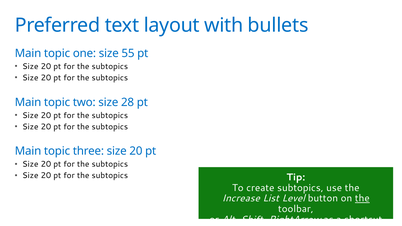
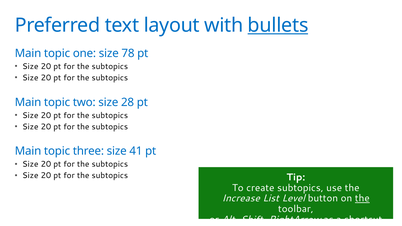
bullets underline: none -> present
55: 55 -> 78
three size 20: 20 -> 41
